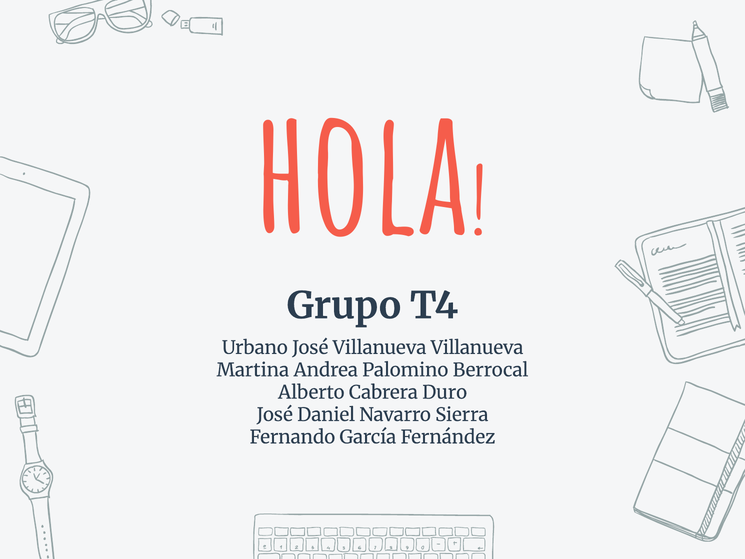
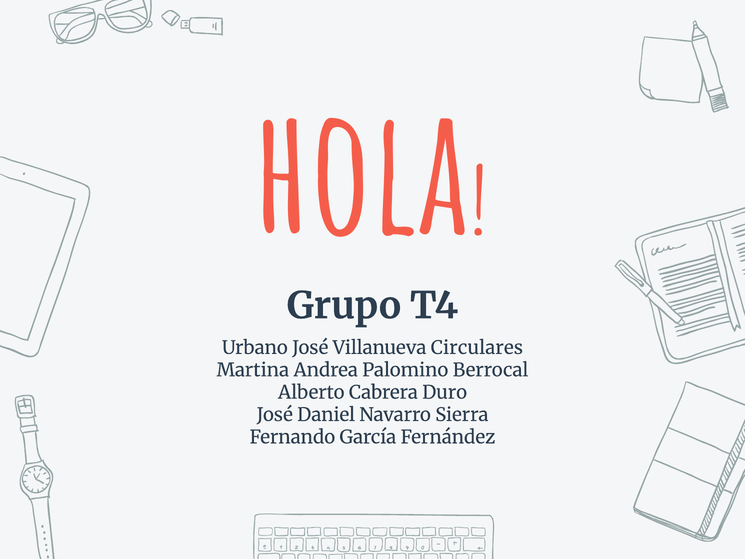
Villanueva Villanueva: Villanueva -> Circulares
